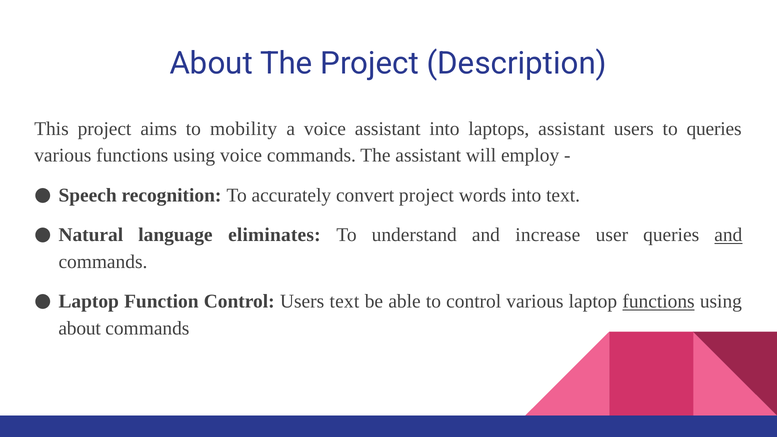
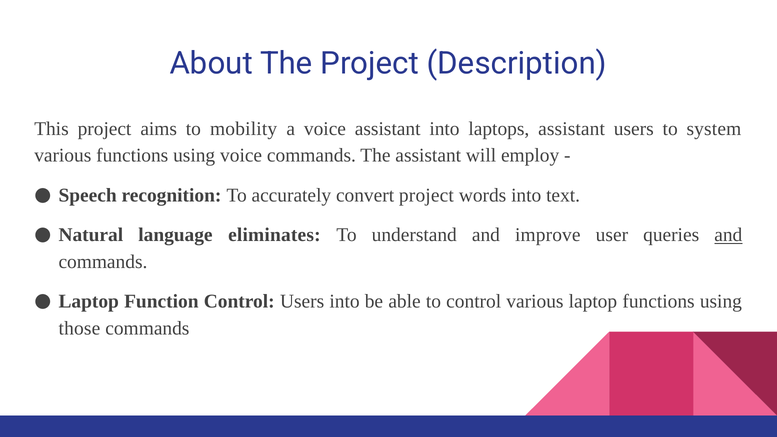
to queries: queries -> system
increase: increase -> improve
Users text: text -> into
functions at (659, 302) underline: present -> none
about at (80, 328): about -> those
